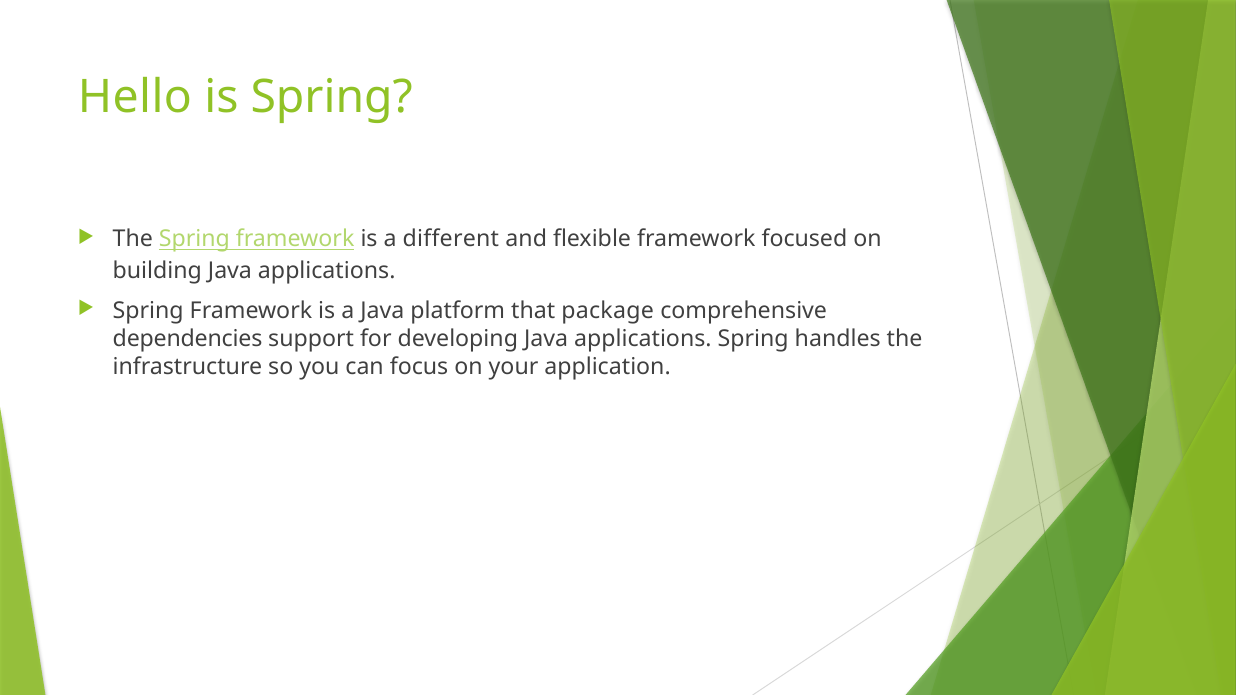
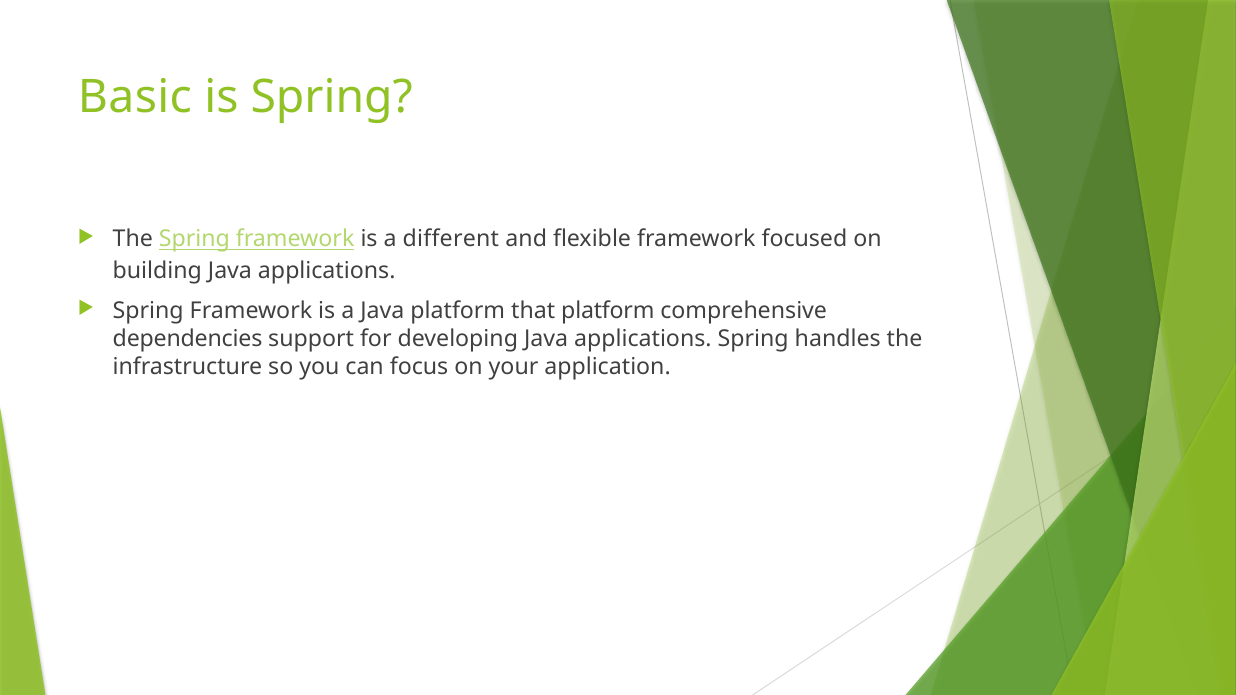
Hello: Hello -> Basic
that package: package -> platform
